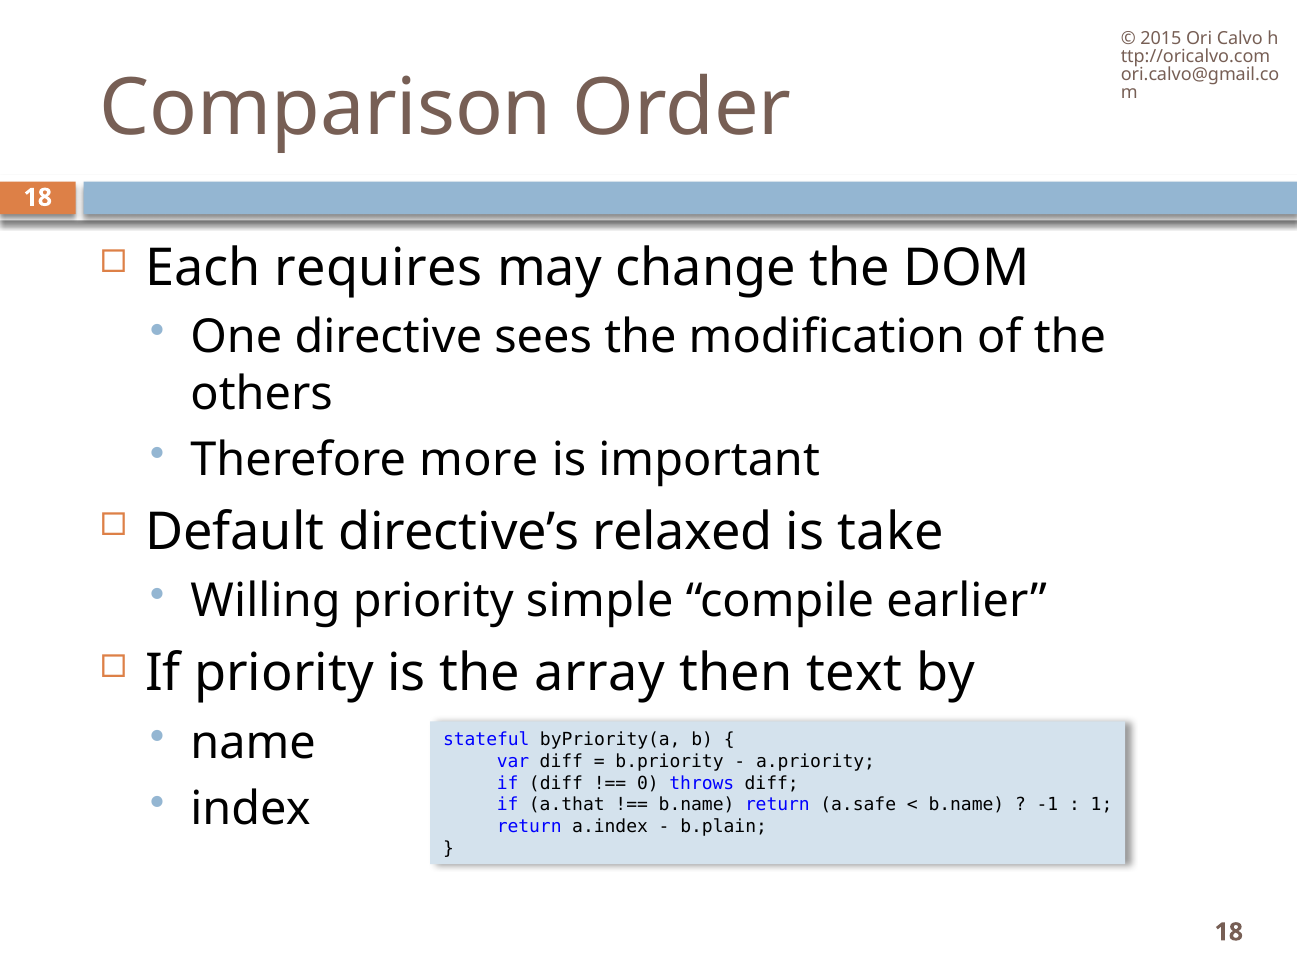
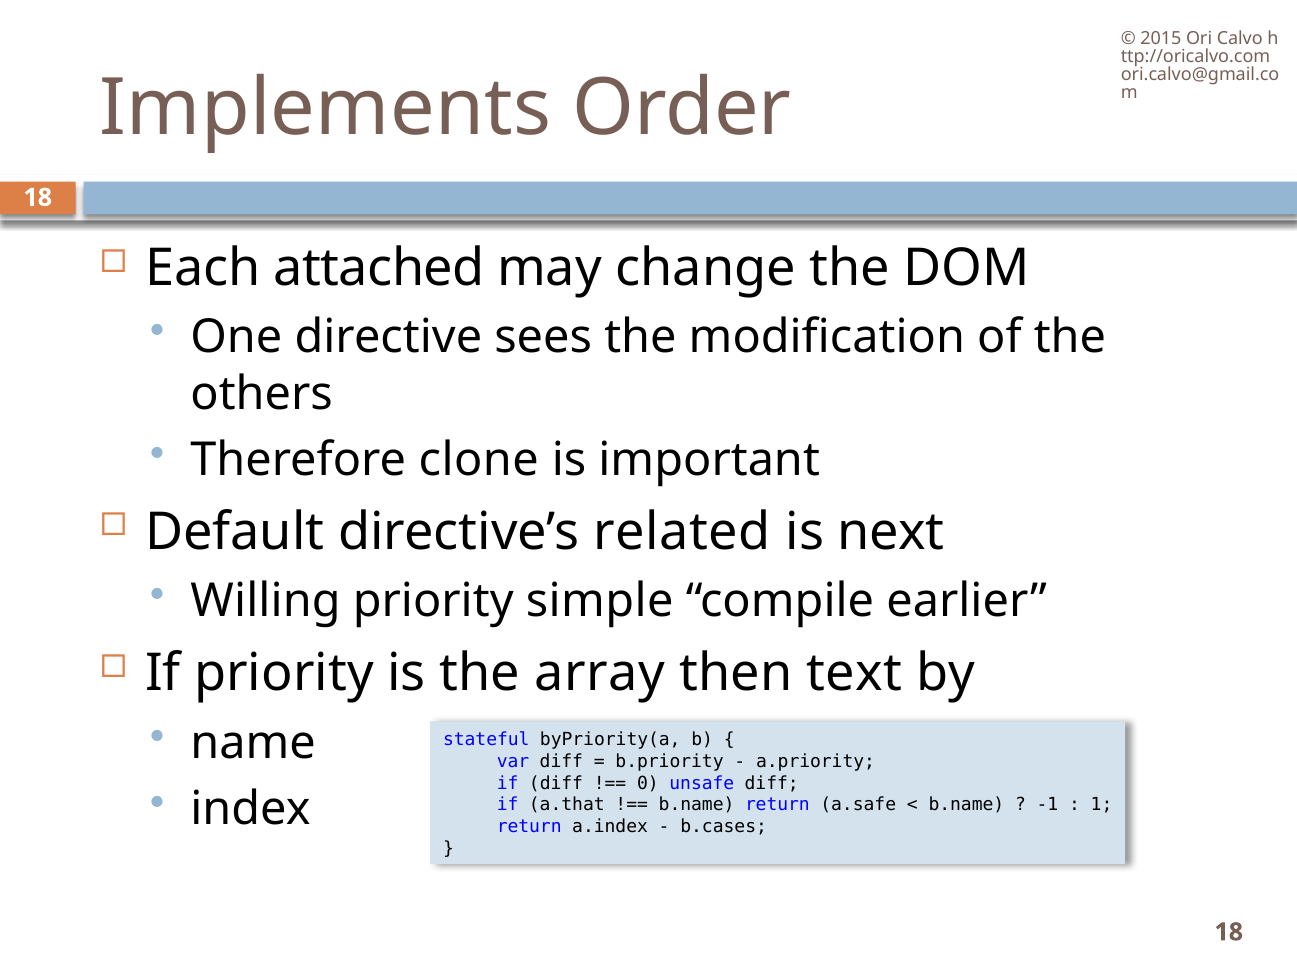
Comparison: Comparison -> Implements
requires: requires -> attached
more: more -> clone
relaxed: relaxed -> related
take: take -> next
throws: throws -> unsafe
b.plain: b.plain -> b.cases
